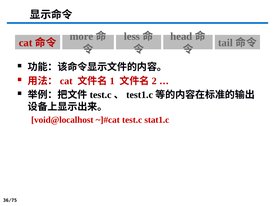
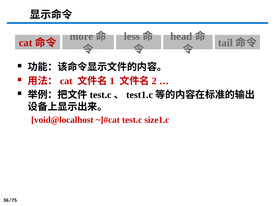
stat1.c: stat1.c -> size1.c
